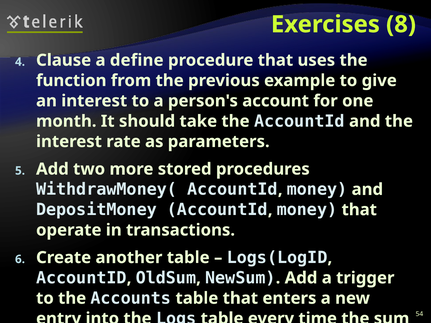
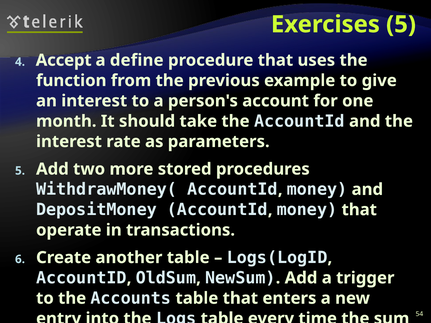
Exercises 8: 8 -> 5
Clause: Clause -> Accept
